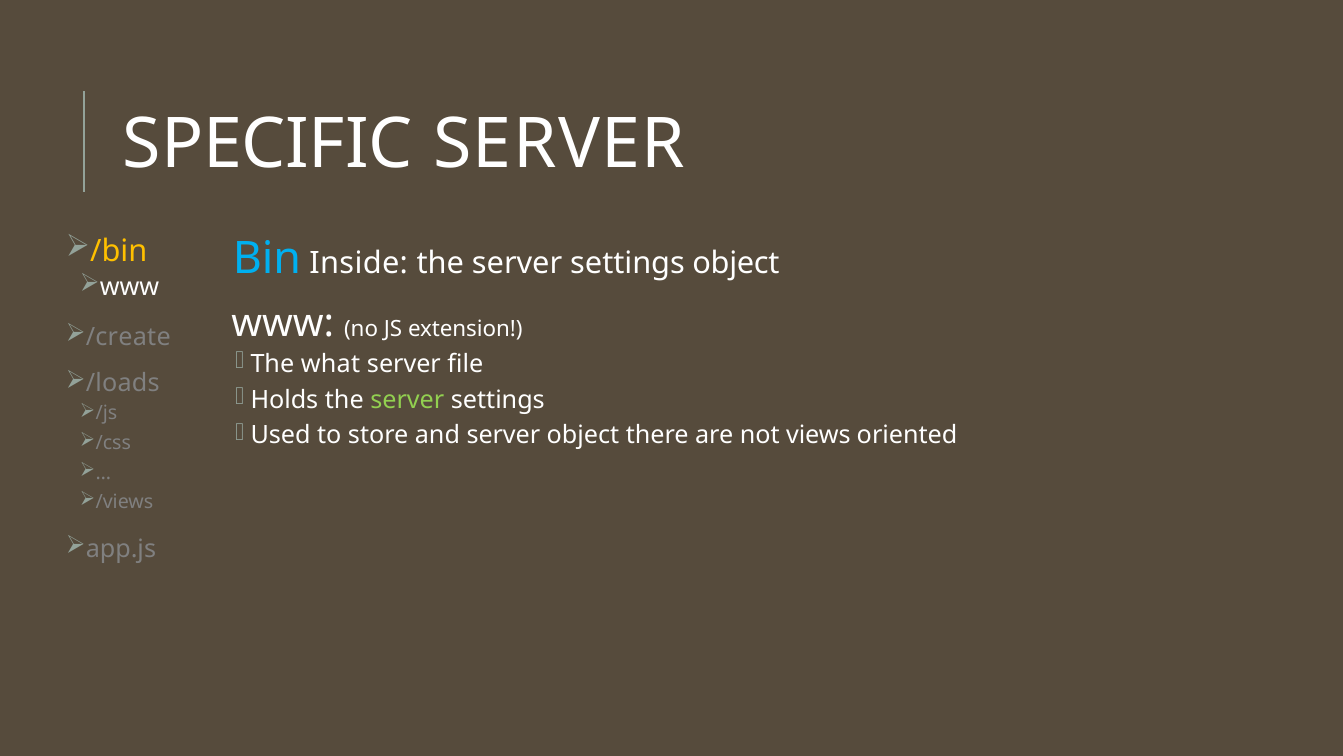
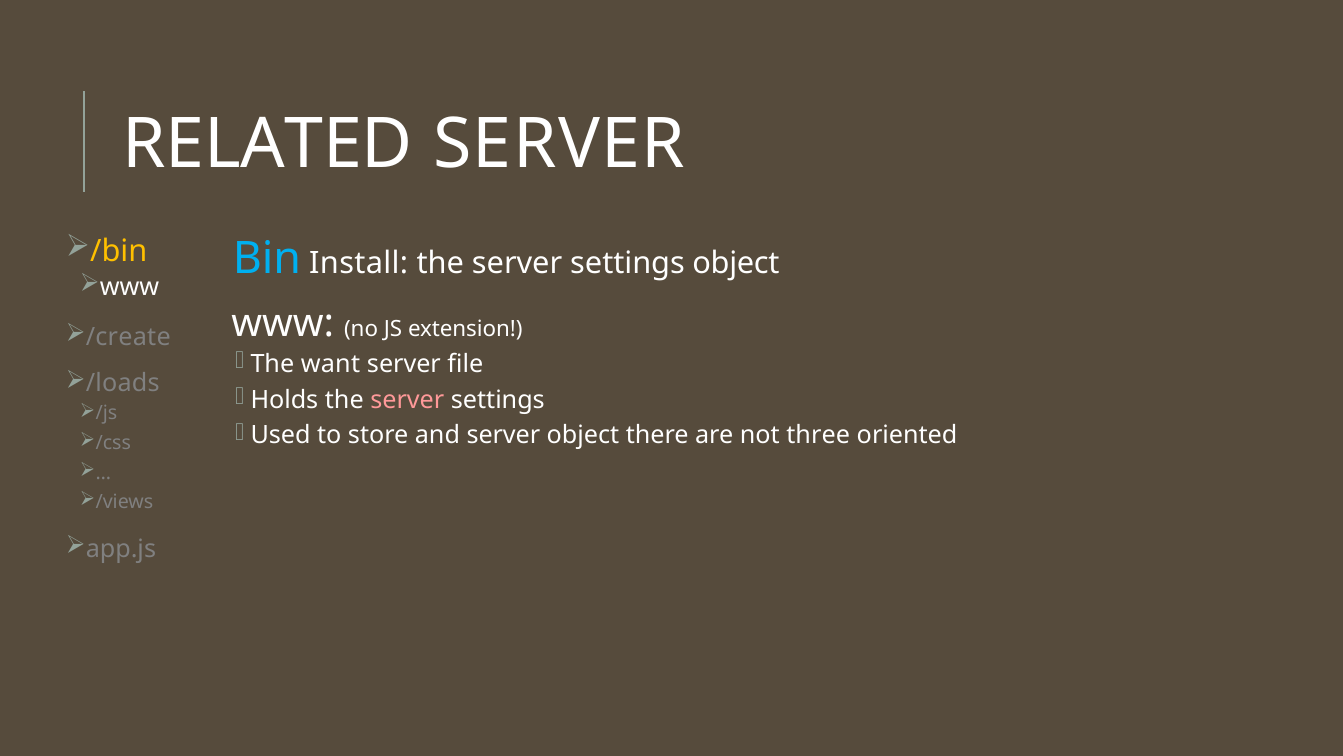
SPECIFIC: SPECIFIC -> RELATED
Inside: Inside -> Install
what: what -> want
server at (407, 400) colour: light green -> pink
views: views -> three
